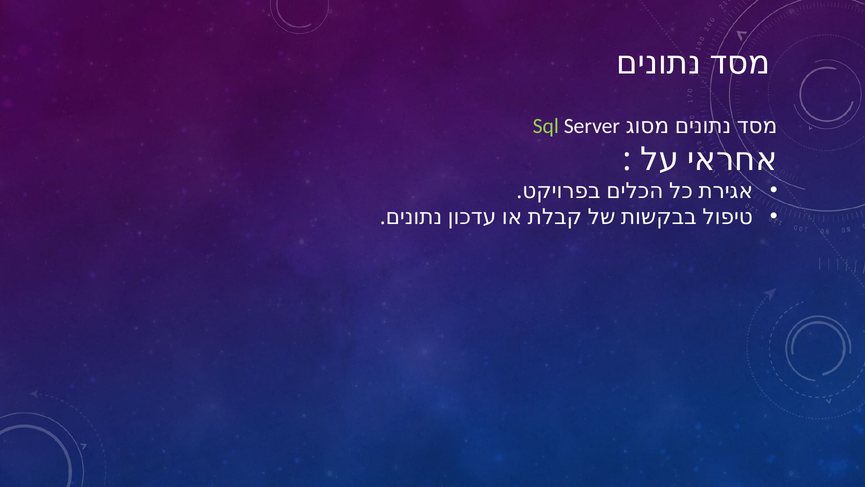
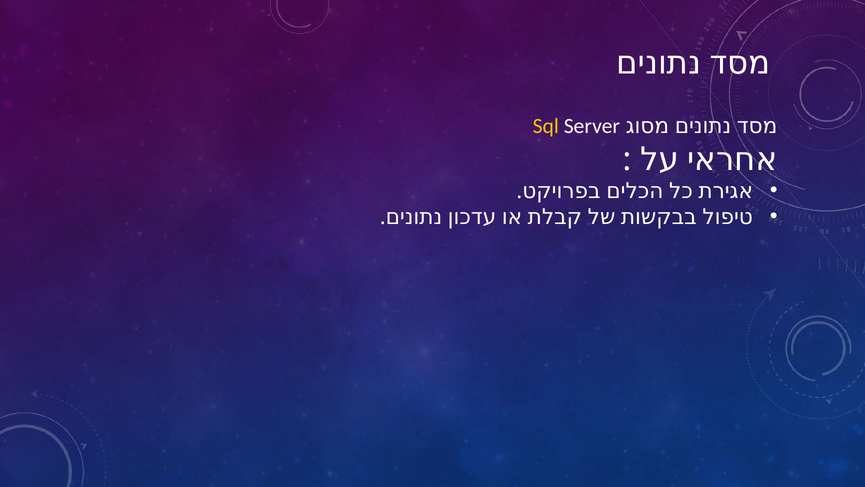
Sql colour: light green -> yellow
